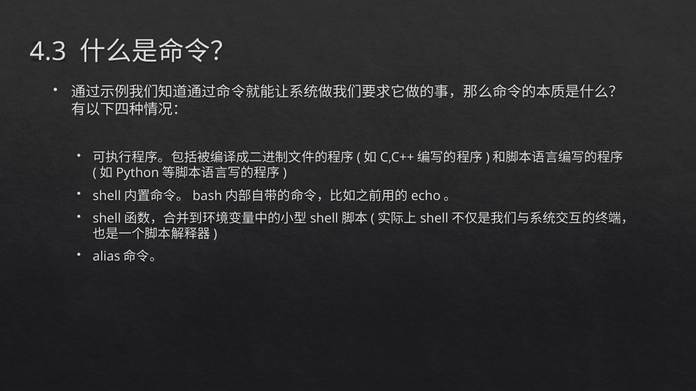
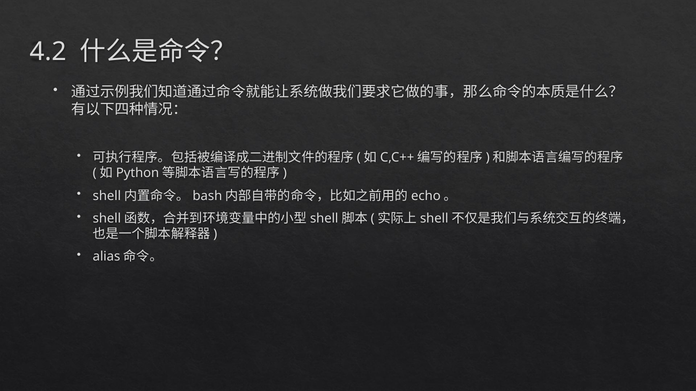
4.3: 4.3 -> 4.2
